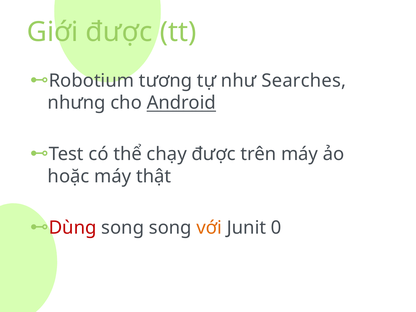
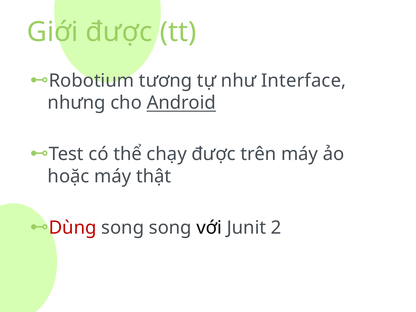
Searches: Searches -> Interface
với colour: orange -> black
0: 0 -> 2
